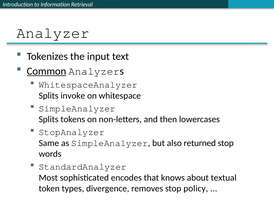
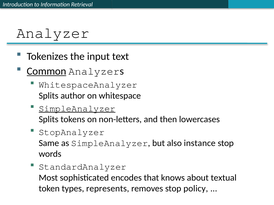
invoke: invoke -> author
SimpleAnalyzer at (77, 109) underline: none -> present
returned: returned -> instance
divergence: divergence -> represents
